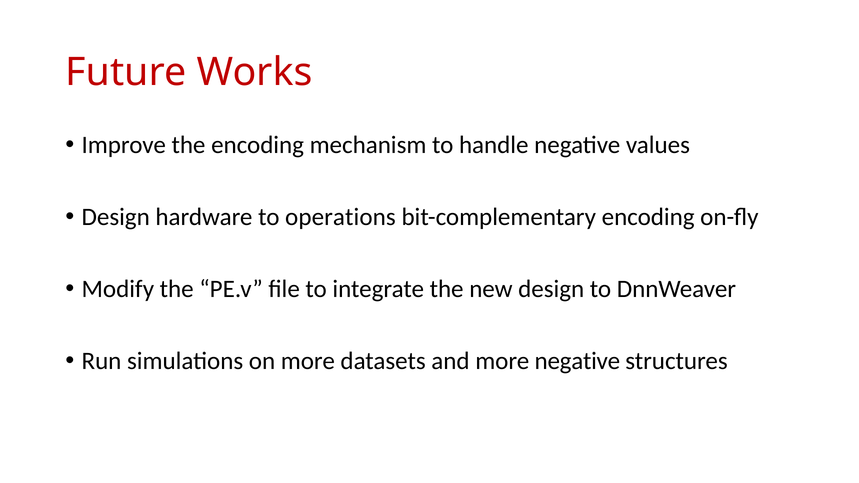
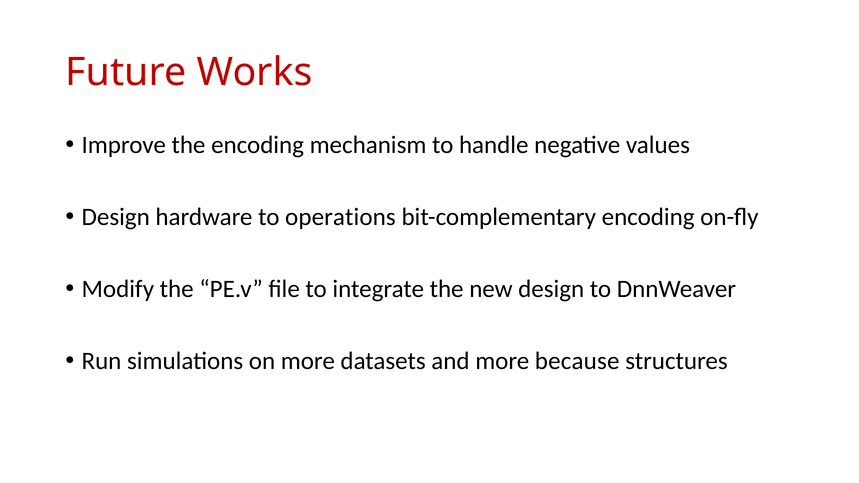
more negative: negative -> because
